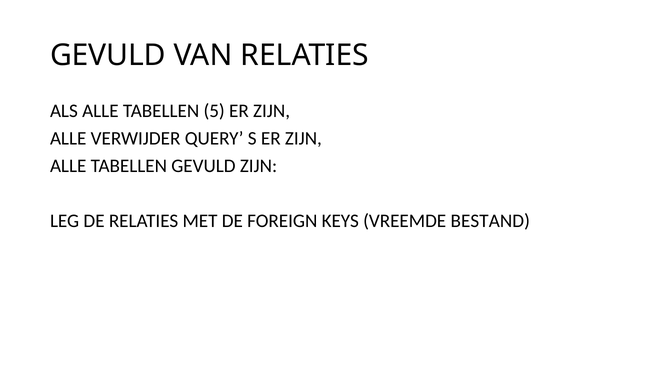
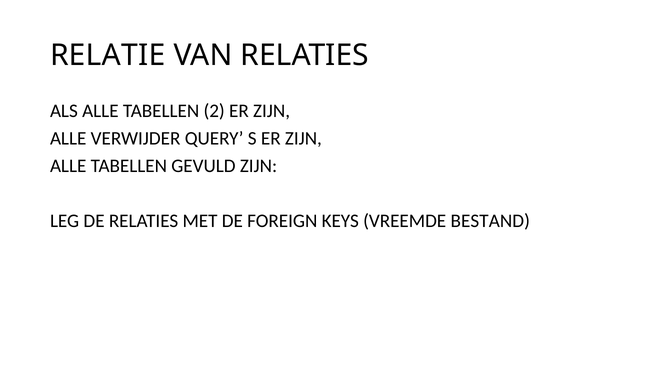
GEVULD at (108, 55): GEVULD -> RELATIE
5: 5 -> 2
